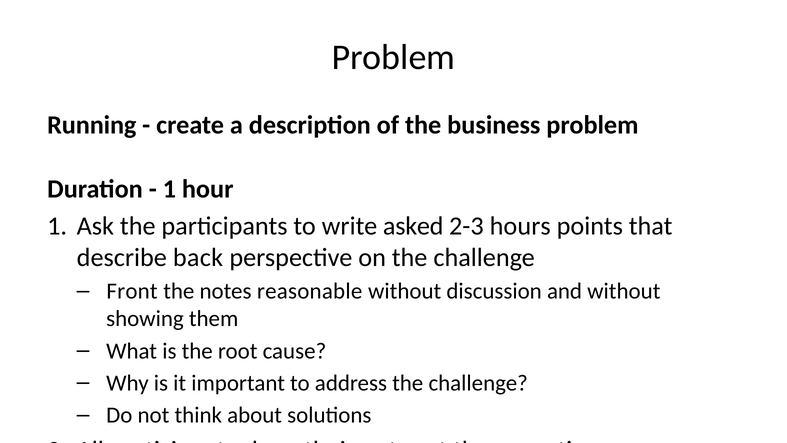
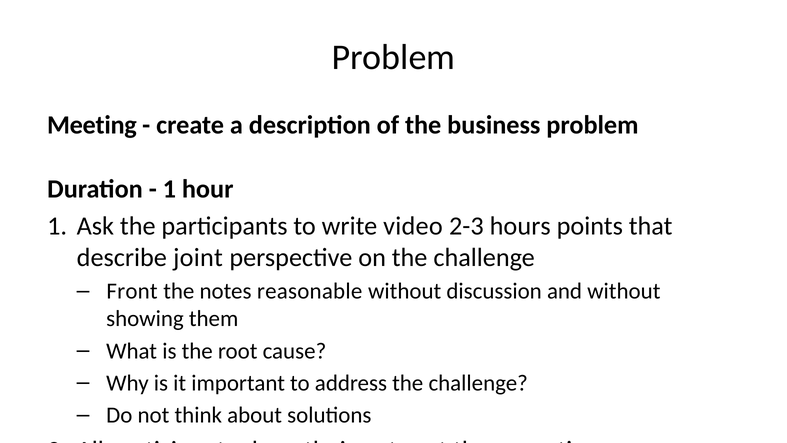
Running: Running -> Meeting
asked: asked -> video
back: back -> joint
